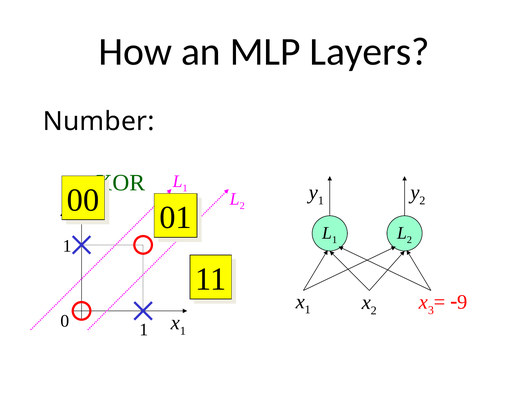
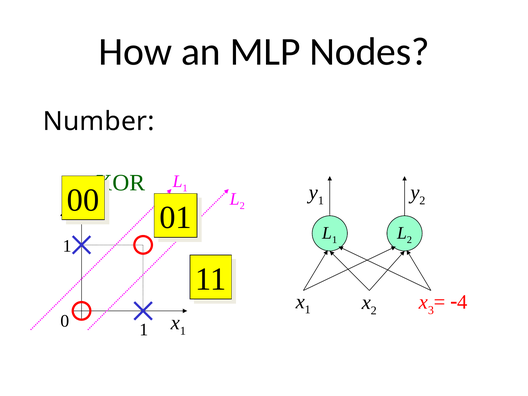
Layers: Layers -> Nodes
9: 9 -> 4
